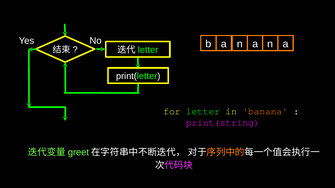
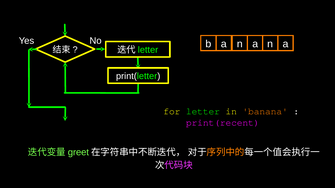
print(string: print(string -> print(recent
